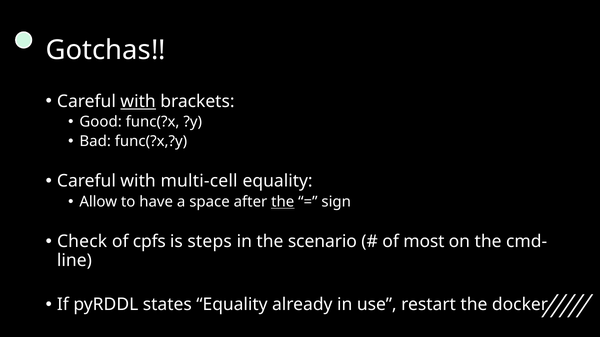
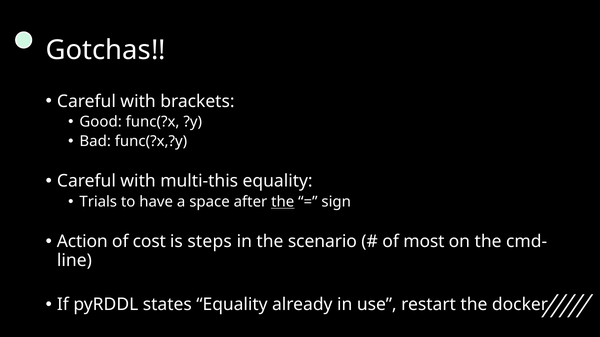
with at (138, 101) underline: present -> none
multi-cell: multi-cell -> multi-this
Allow: Allow -> Trials
Check: Check -> Action
cpfs: cpfs -> cost
